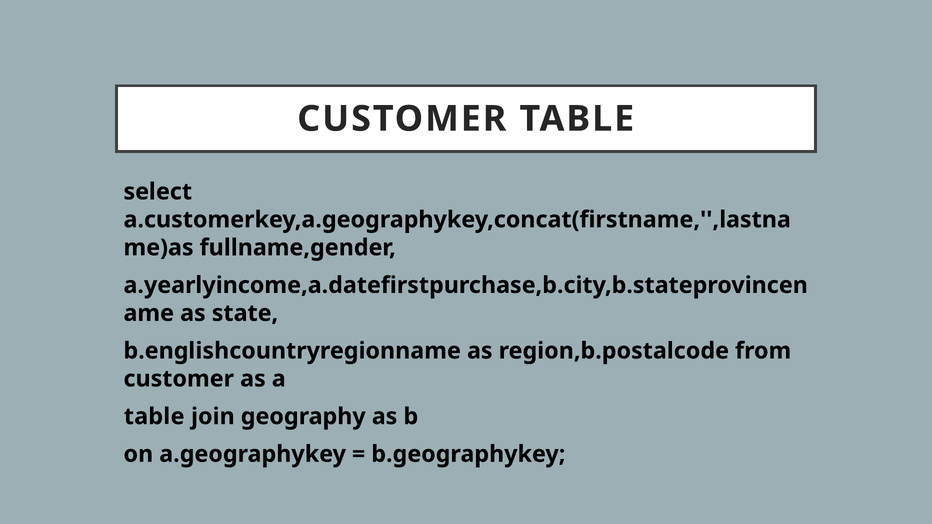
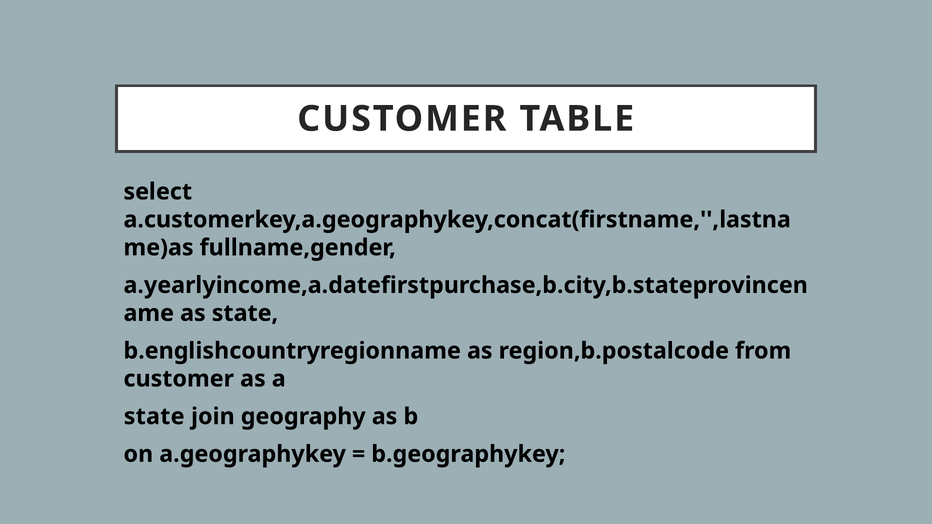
table at (154, 417): table -> state
